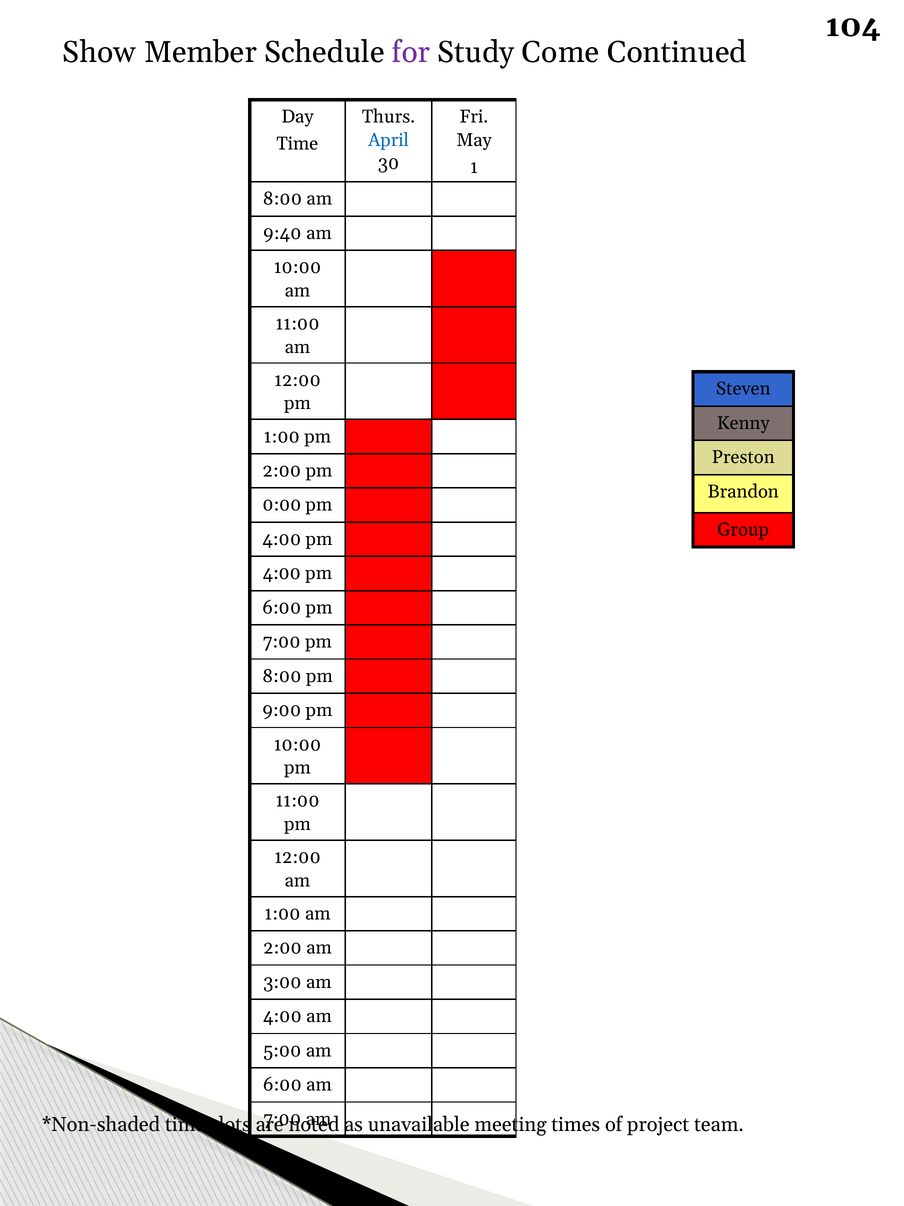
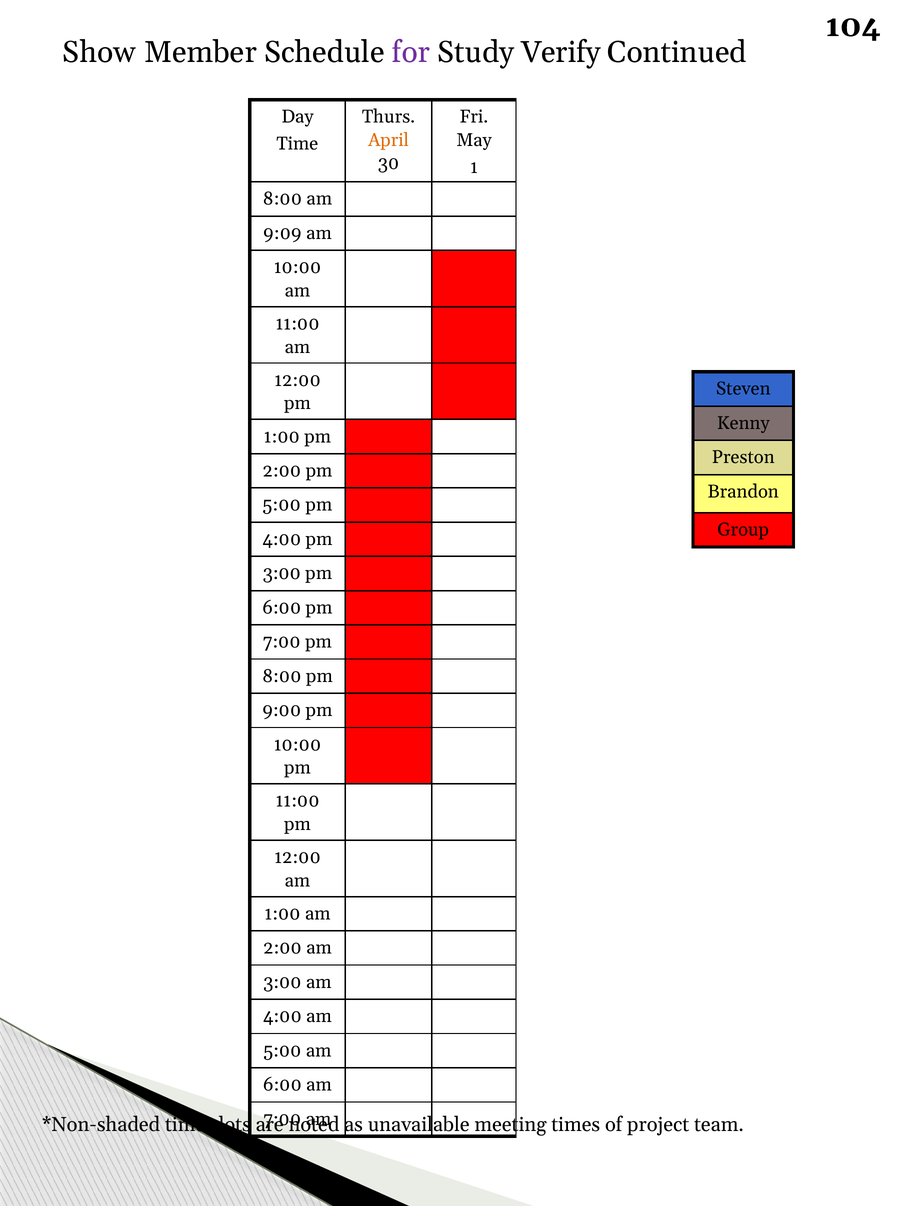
Come: Come -> Verify
April colour: blue -> orange
9:40: 9:40 -> 9:09
0:00 at (282, 505): 0:00 -> 5:00
4:00 at (282, 573): 4:00 -> 3:00
